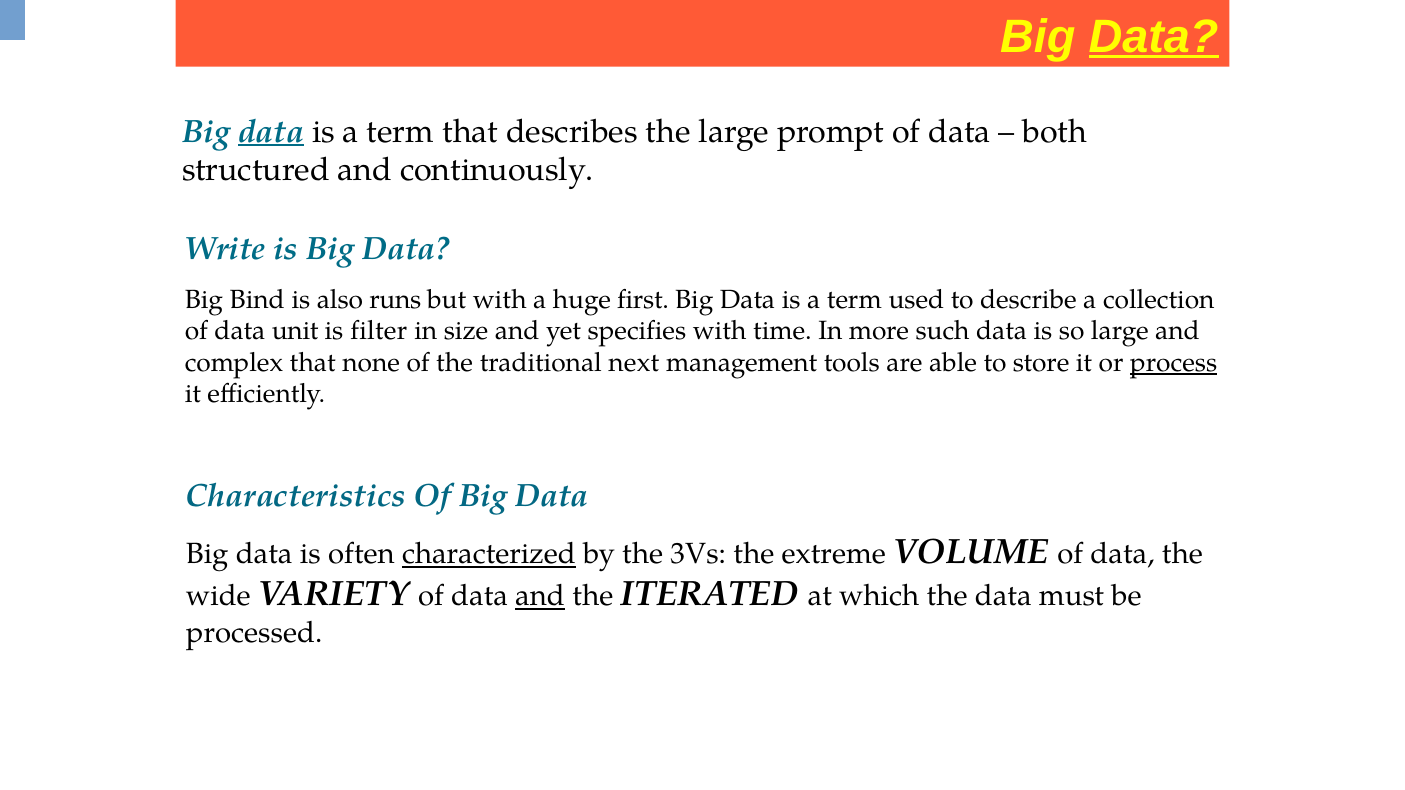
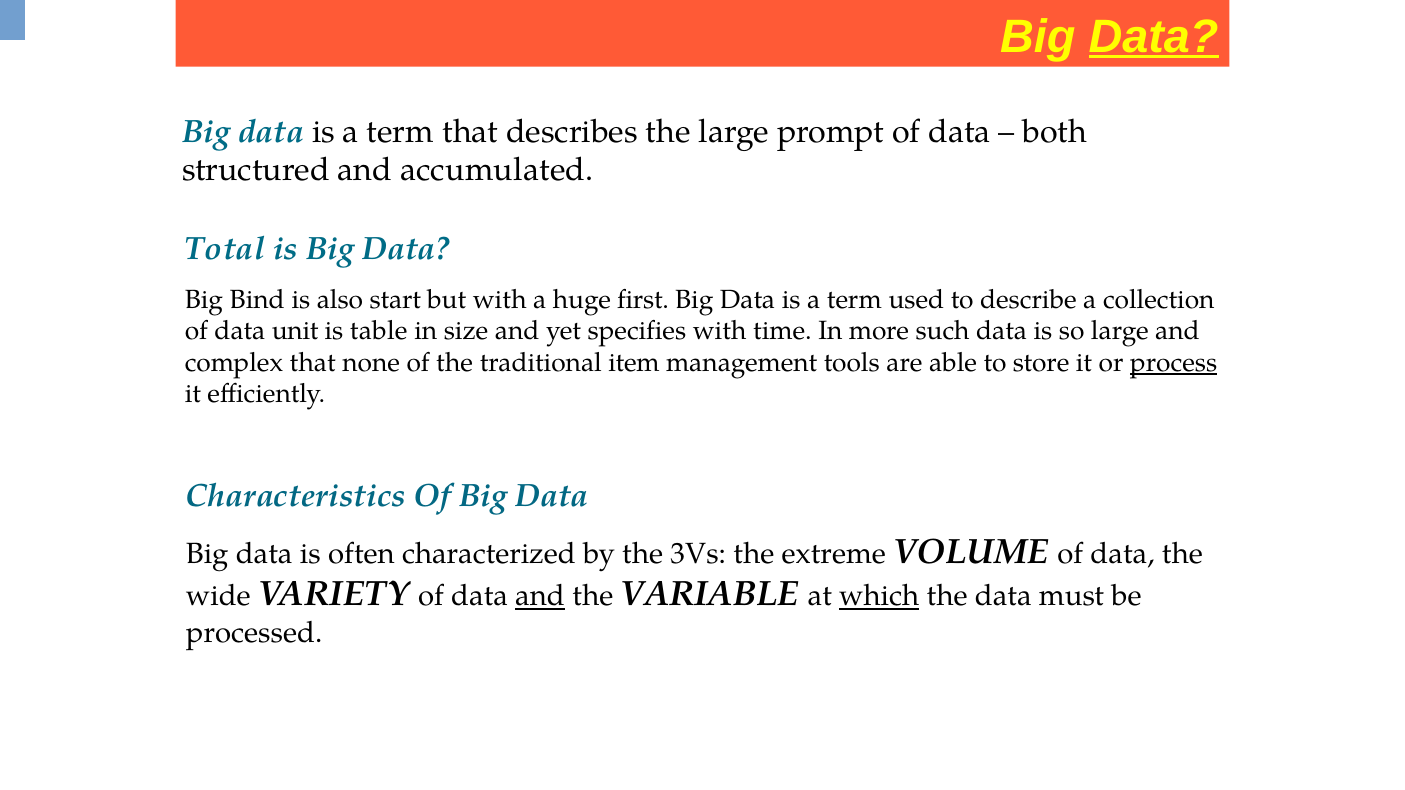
data at (271, 132) underline: present -> none
continuously: continuously -> accumulated
Write: Write -> Total
runs: runs -> start
filter: filter -> table
next: next -> item
characterized underline: present -> none
ITERATED: ITERATED -> VARIABLE
which underline: none -> present
